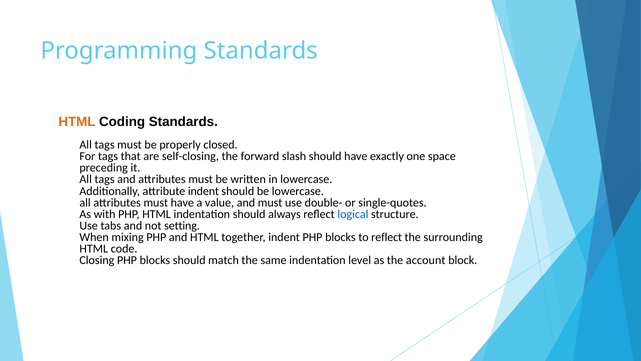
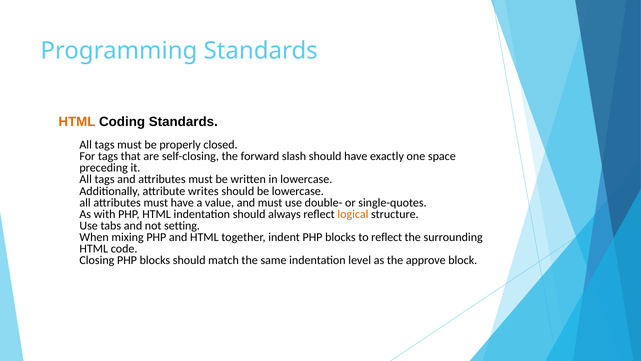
attribute indent: indent -> writes
logical colour: blue -> orange
account: account -> approve
